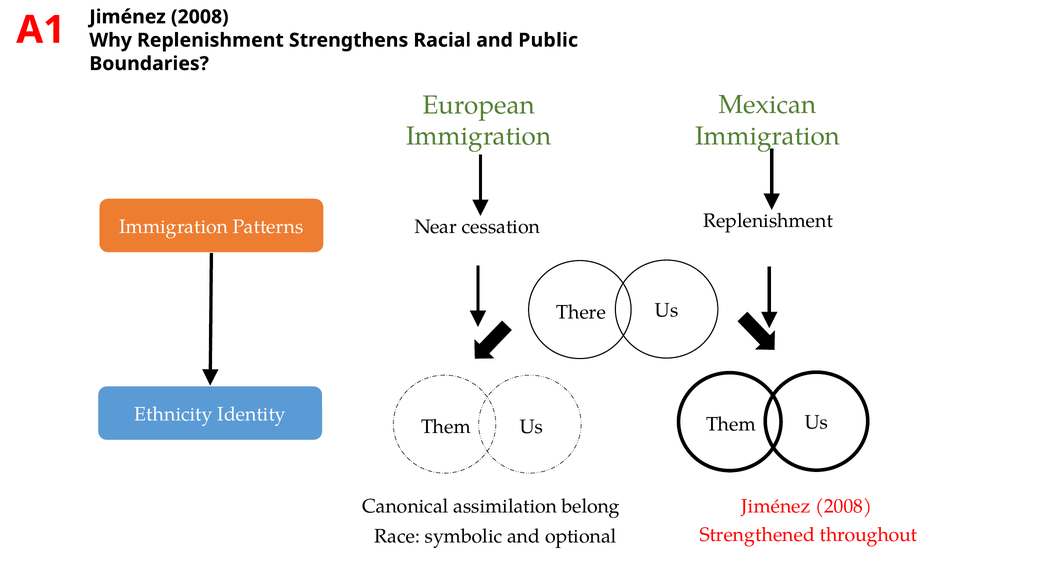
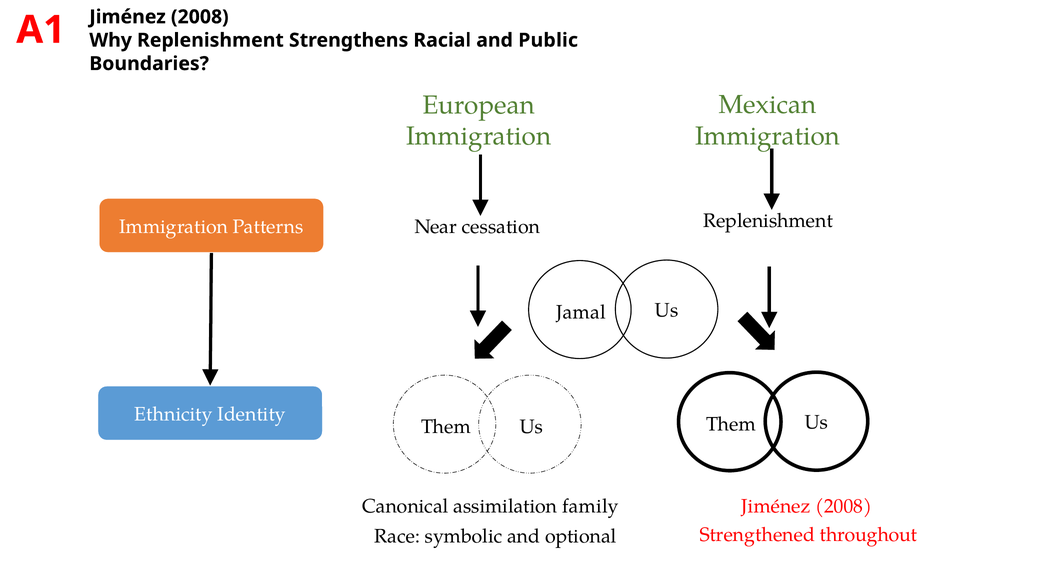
There: There -> Jamal
belong: belong -> family
